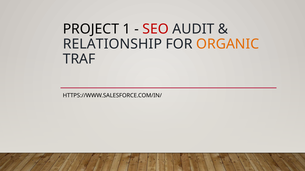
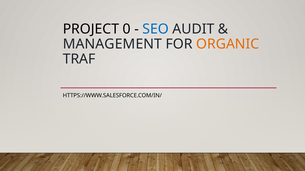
1: 1 -> 0
SEO colour: red -> blue
RELATIONSHIP: RELATIONSHIP -> MANAGEMENT
